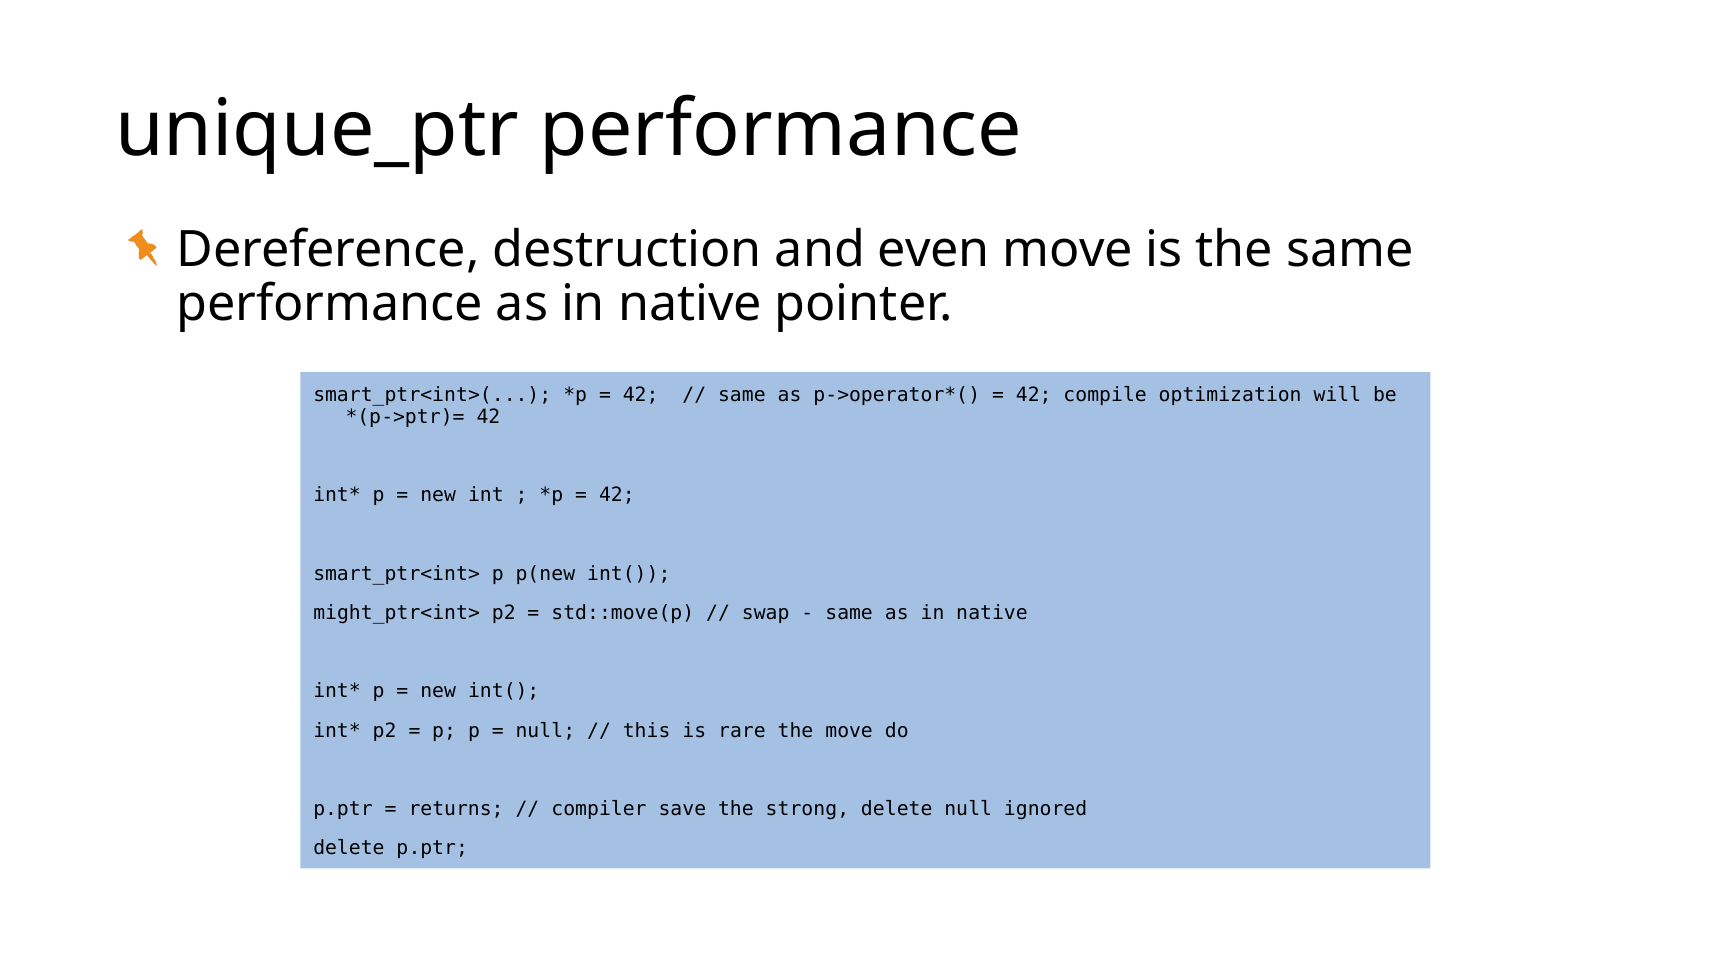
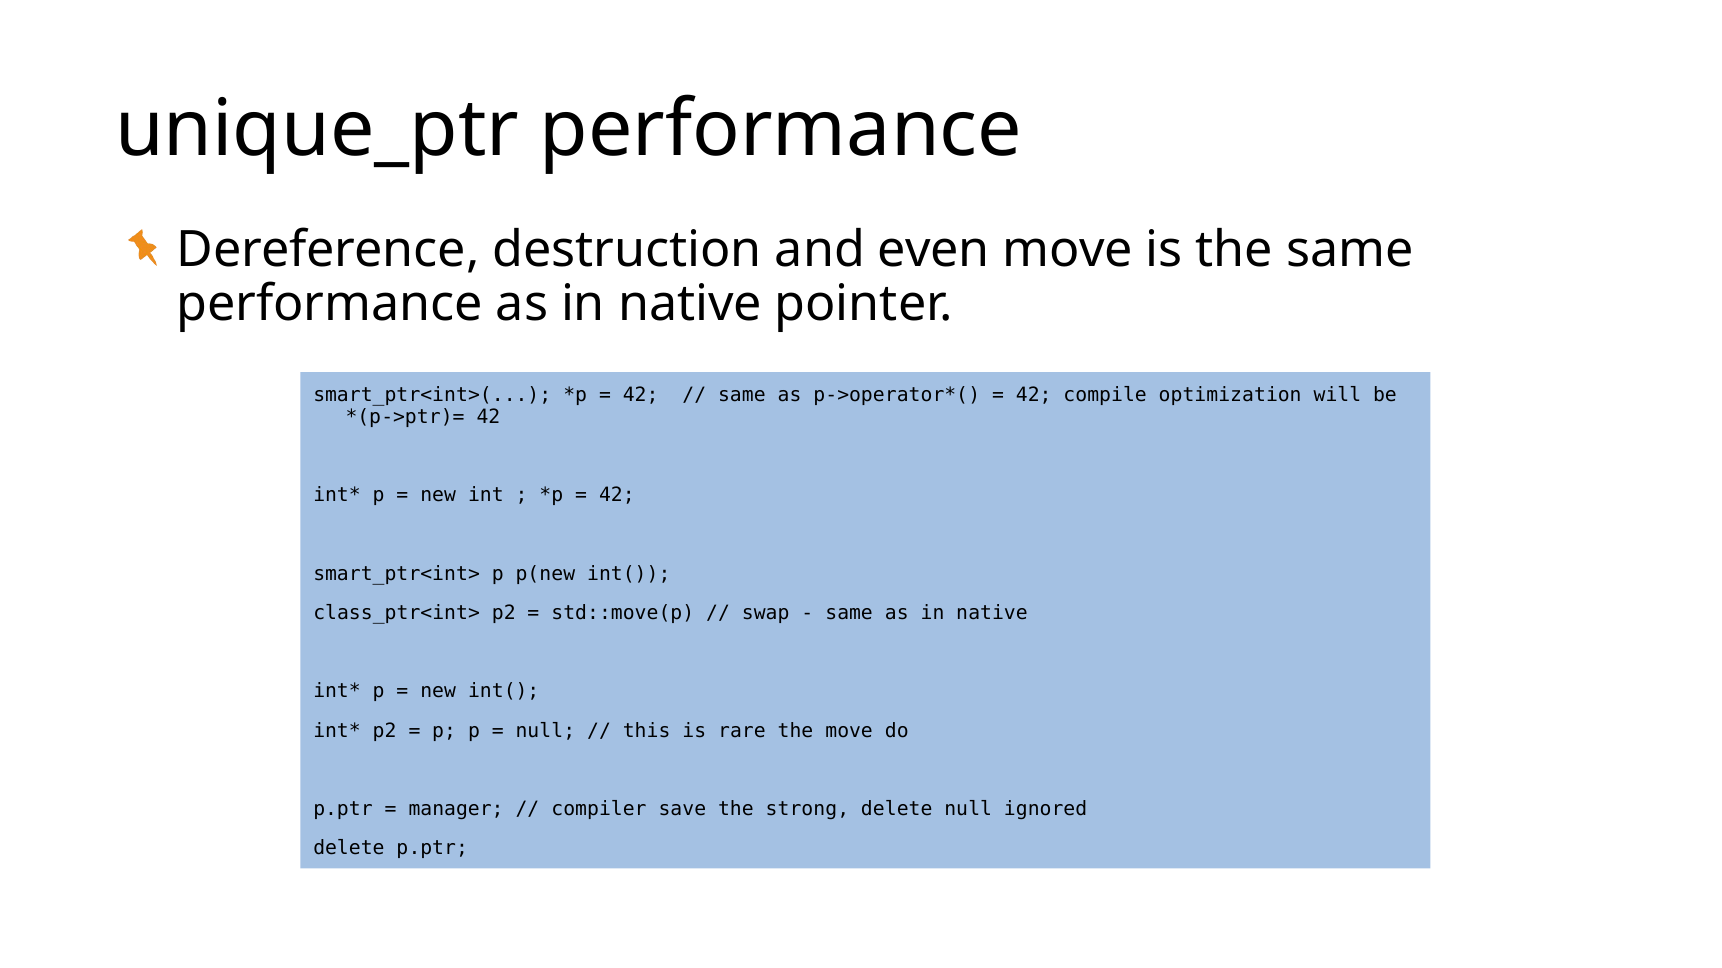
might_ptr<int>: might_ptr<int> -> class_ptr<int>
returns: returns -> manager
